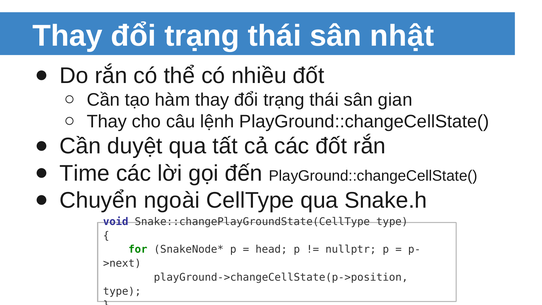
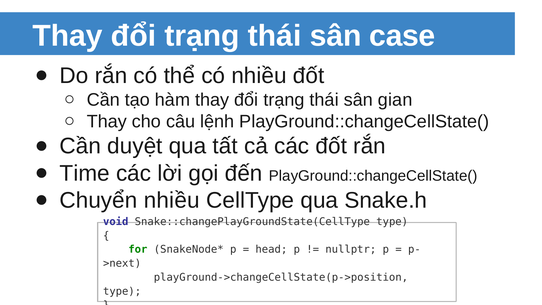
nhật: nhật -> case
Chuyển ngoài: ngoài -> nhiều
